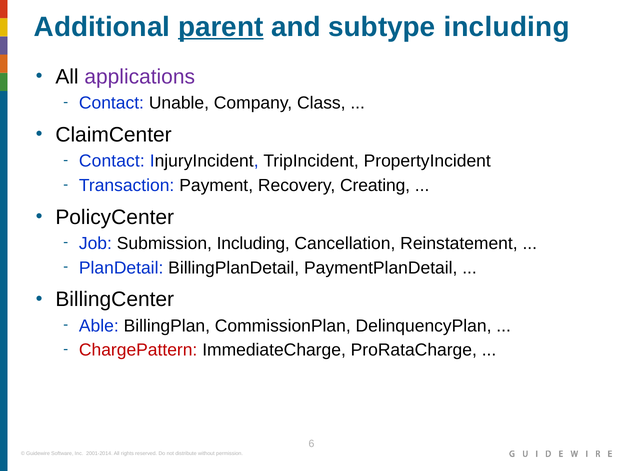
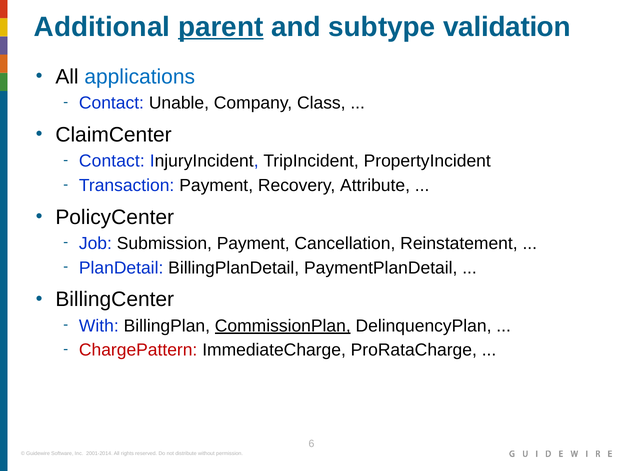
subtype including: including -> validation
applications colour: purple -> blue
Creating: Creating -> Attribute
Submission Including: Including -> Payment
Able: Able -> With
CommissionPlan underline: none -> present
